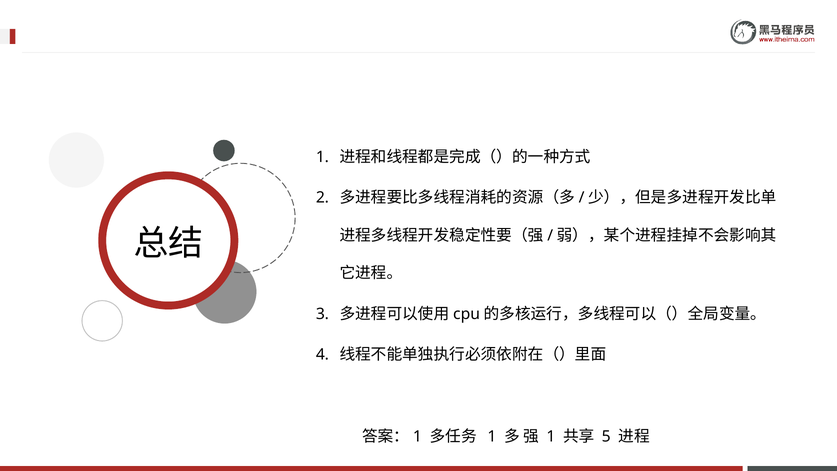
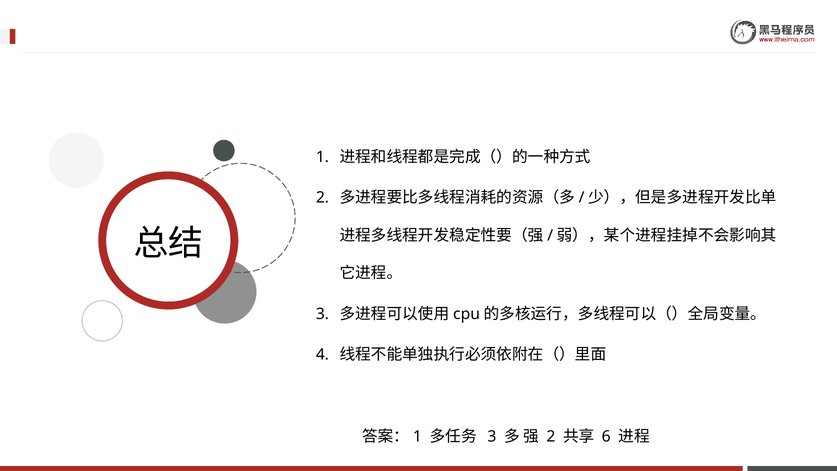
1 at (492, 436): 1 -> 3
1 at (551, 436): 1 -> 2
5: 5 -> 6
